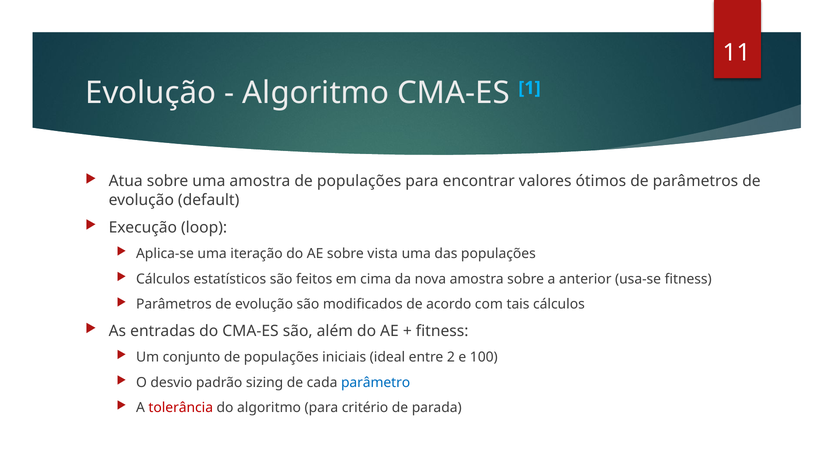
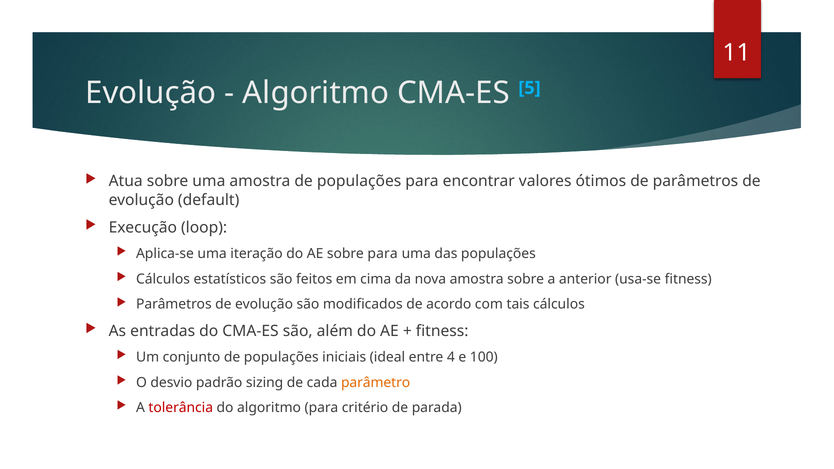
1: 1 -> 5
sobre vista: vista -> para
2: 2 -> 4
parâmetro colour: blue -> orange
